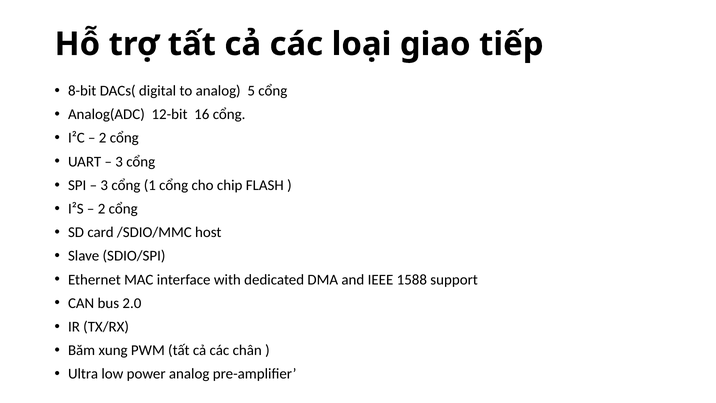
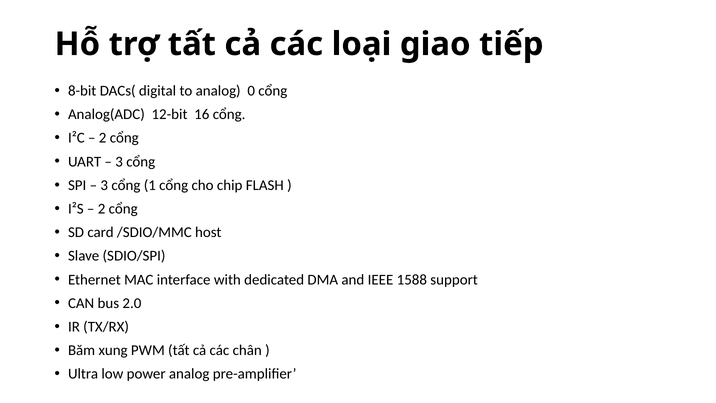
5: 5 -> 0
